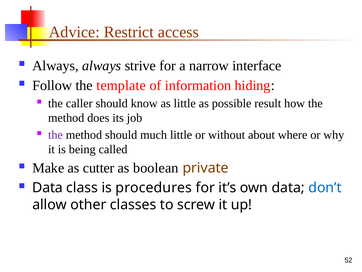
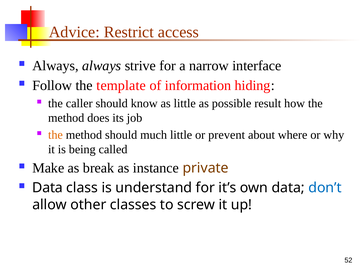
the at (55, 135) colour: purple -> orange
without: without -> prevent
cutter: cutter -> break
boolean: boolean -> instance
procedures: procedures -> understand
